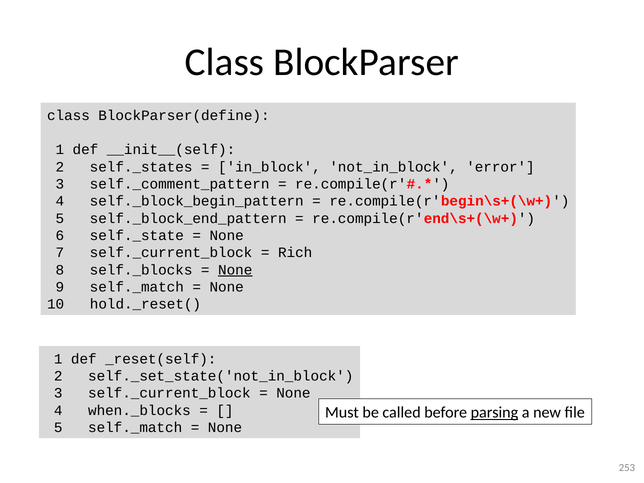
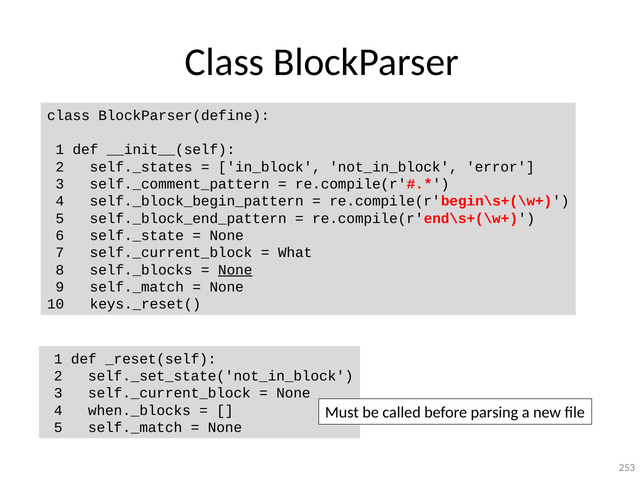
Rich: Rich -> What
hold._reset(: hold._reset( -> keys._reset(
parsing underline: present -> none
